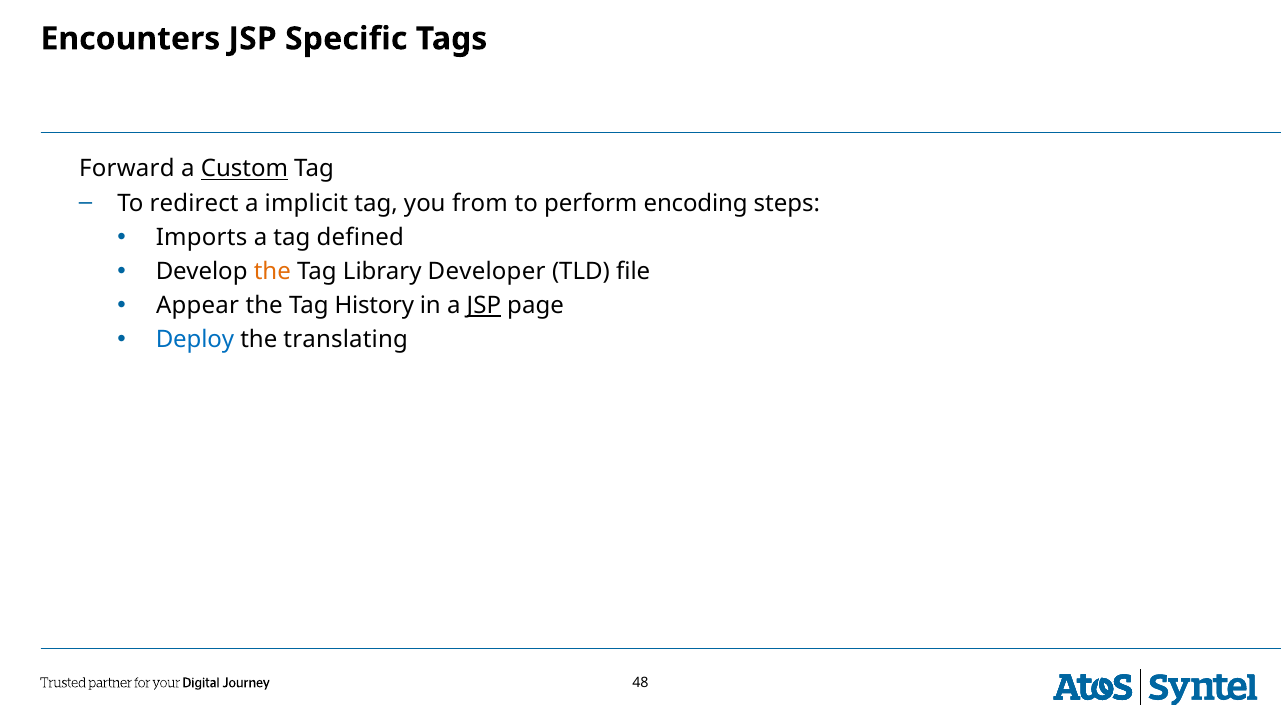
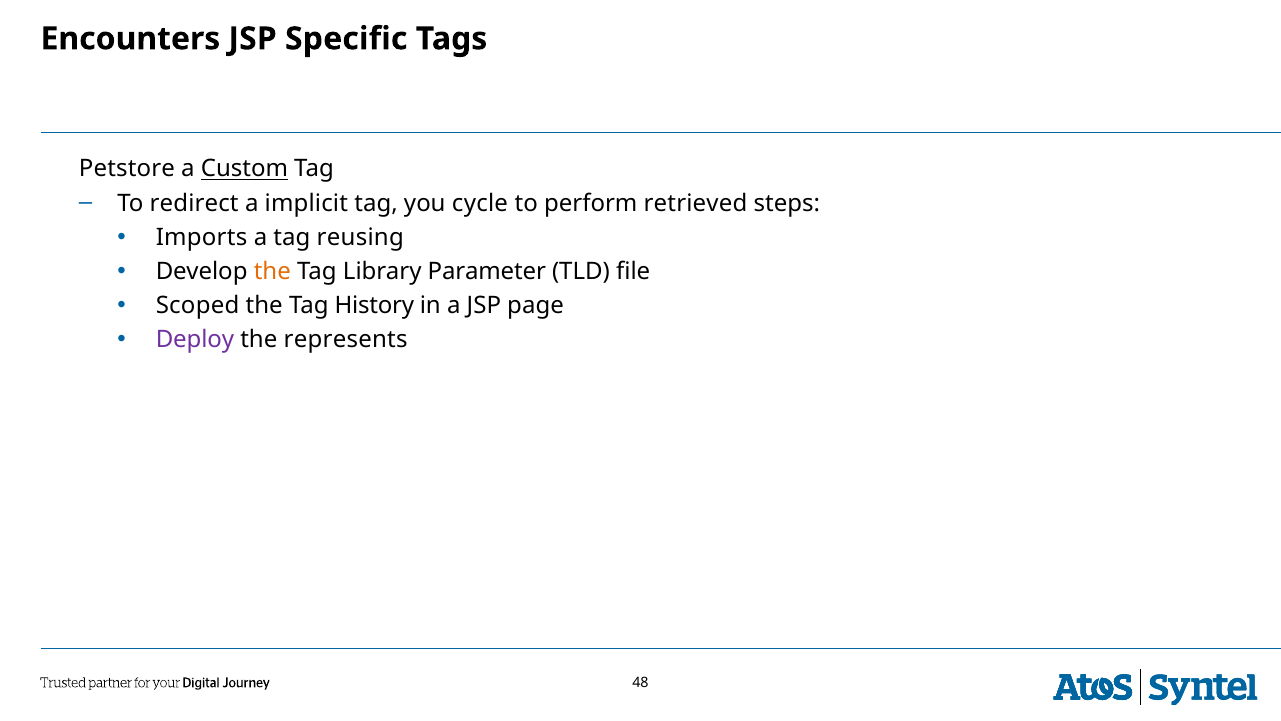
Forward: Forward -> Petstore
from: from -> cycle
encoding: encoding -> retrieved
defined: defined -> reusing
Developer: Developer -> Parameter
Appear: Appear -> Scoped
JSP at (484, 306) underline: present -> none
Deploy colour: blue -> purple
translating: translating -> represents
